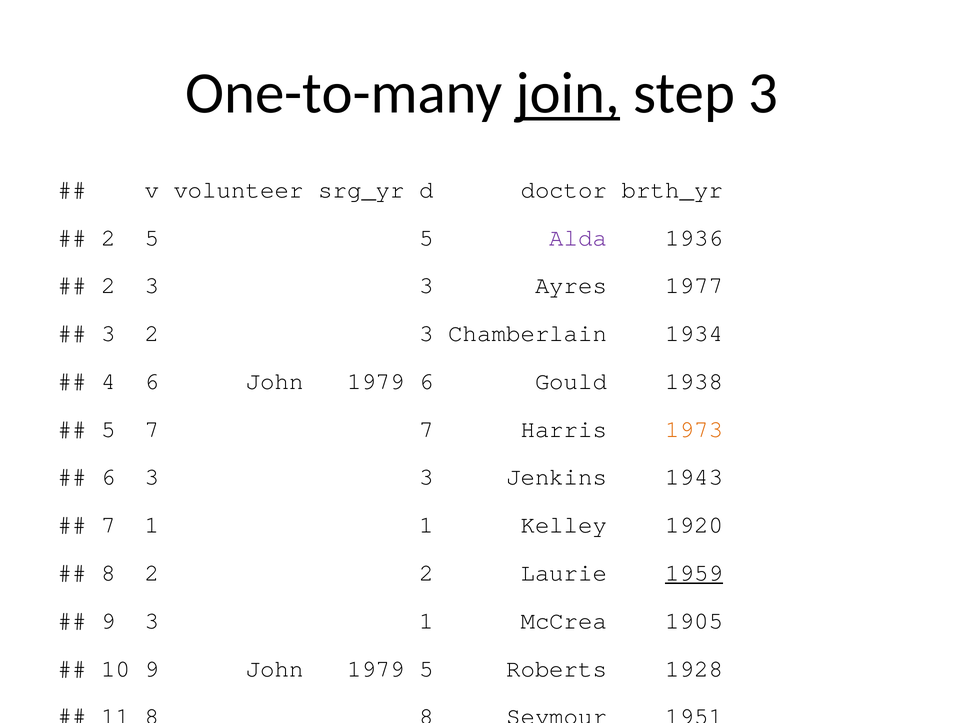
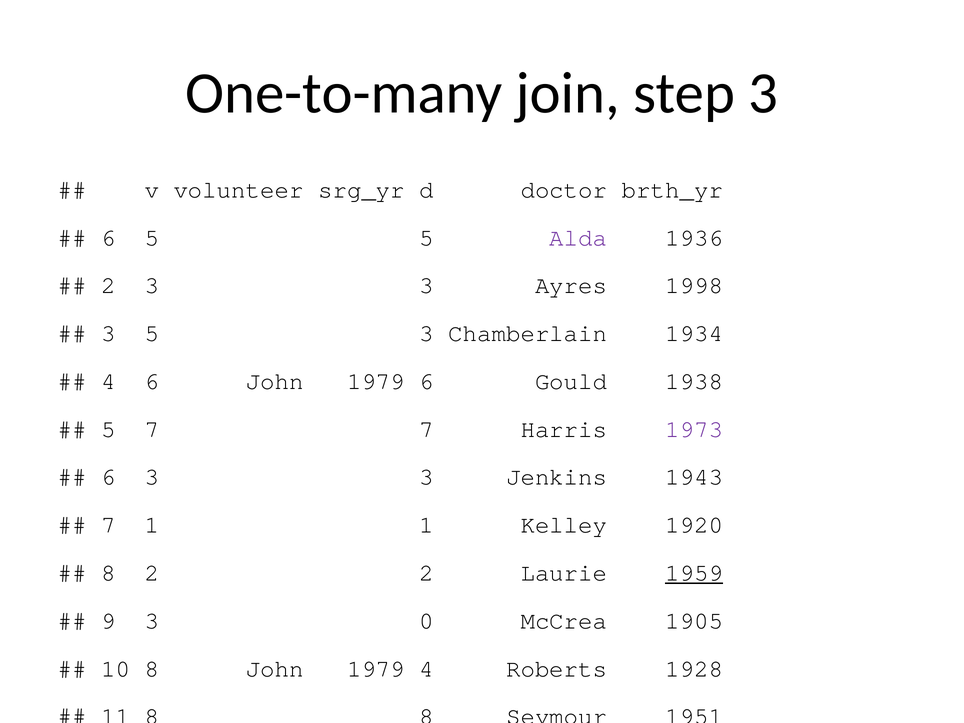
join underline: present -> none
2 at (108, 238): 2 -> 6
1977: 1977 -> 1998
3 2: 2 -> 5
1973 colour: orange -> purple
3 1: 1 -> 0
10 9: 9 -> 8
1979 5: 5 -> 4
